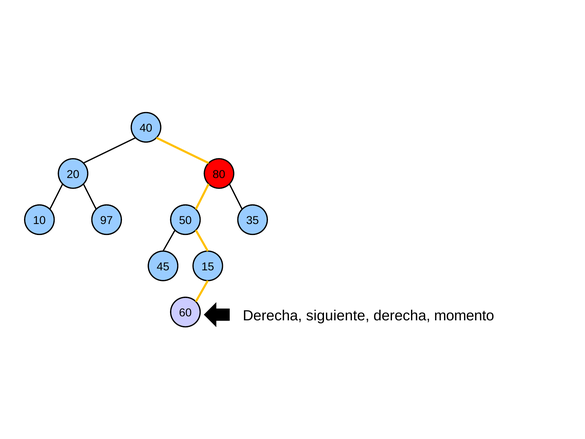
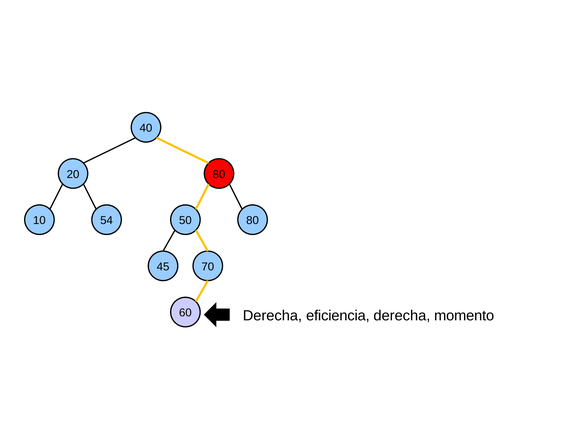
97: 97 -> 54
50 35: 35 -> 80
15: 15 -> 70
siguiente: siguiente -> eficiencia
